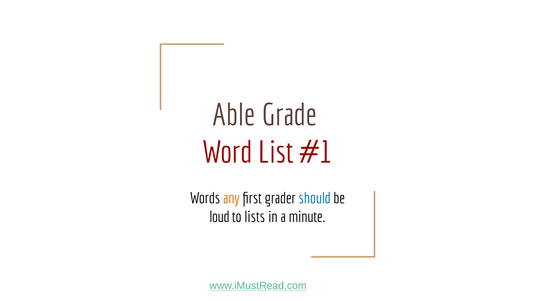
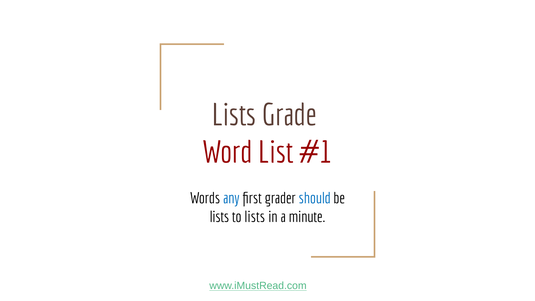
Able at (234, 115): Able -> Lists
any colour: orange -> blue
loud at (219, 217): loud -> lists
